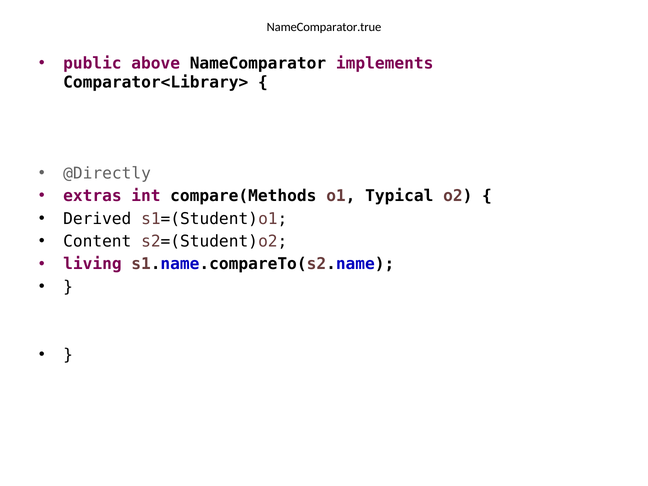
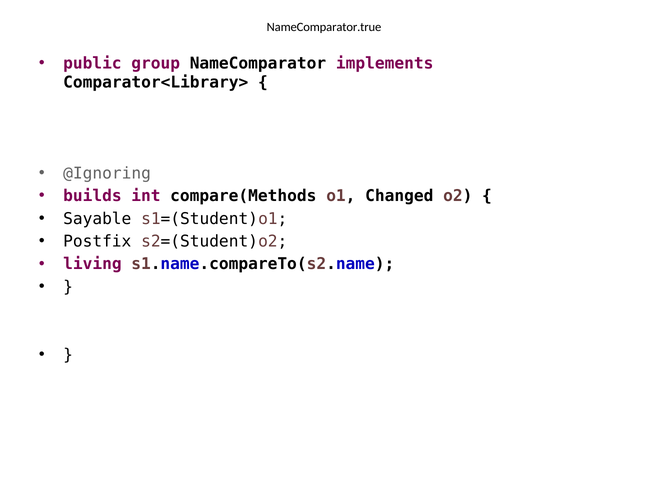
above: above -> group
@Directly: @Directly -> @Ignoring
extras: extras -> builds
Typical: Typical -> Changed
Derived: Derived -> Sayable
Content: Content -> Postfix
